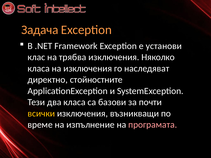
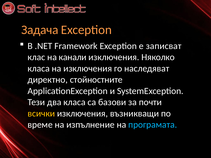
установи: установи -> записват
трябва: трябва -> канали
програмата colour: pink -> light blue
